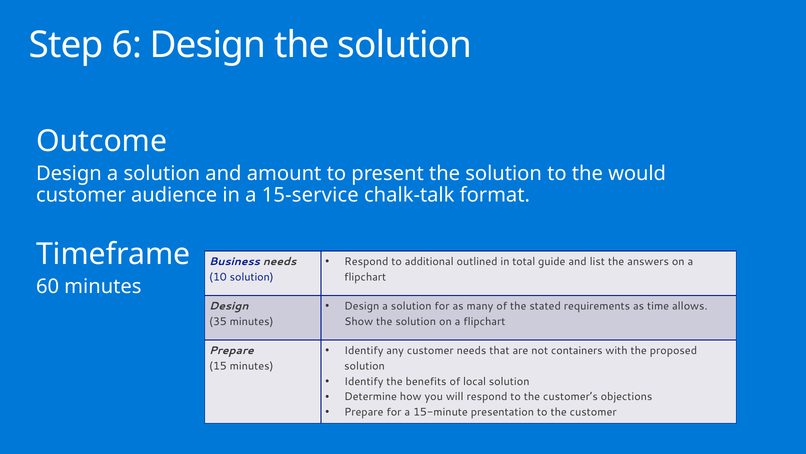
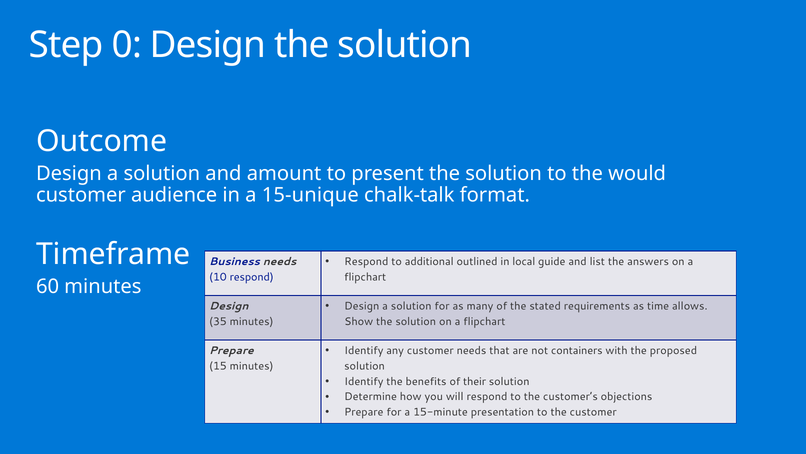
6: 6 -> 0
15-service: 15-service -> 15-unique
total: total -> local
10 solution: solution -> respond
local: local -> their
